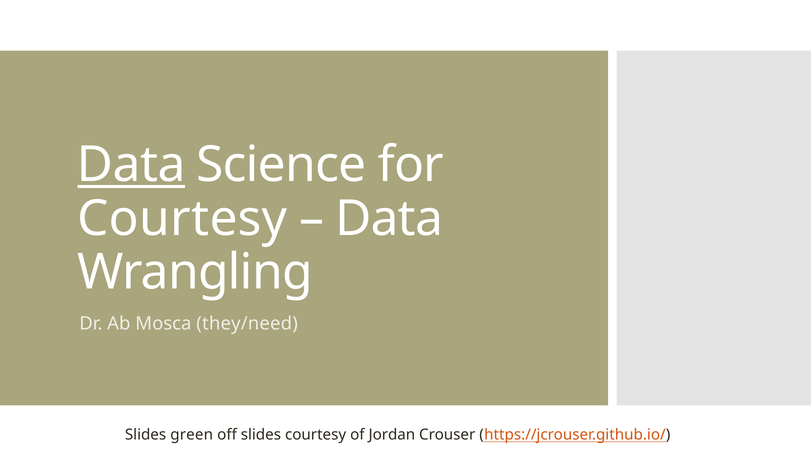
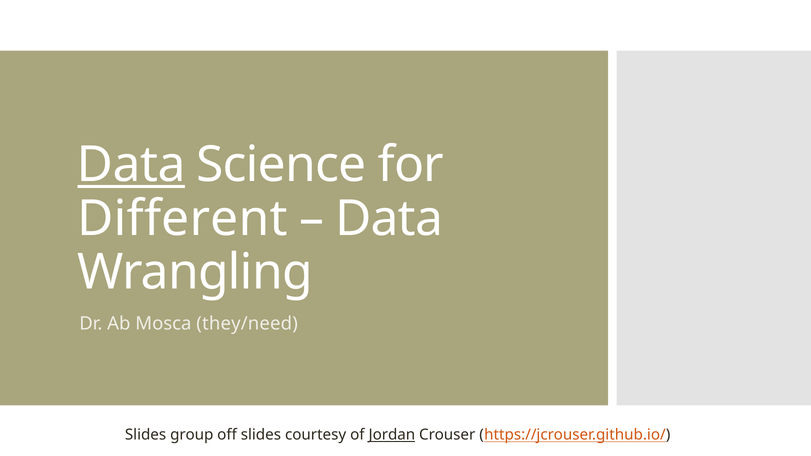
Courtesy at (182, 219): Courtesy -> Different
green: green -> group
Jordan underline: none -> present
